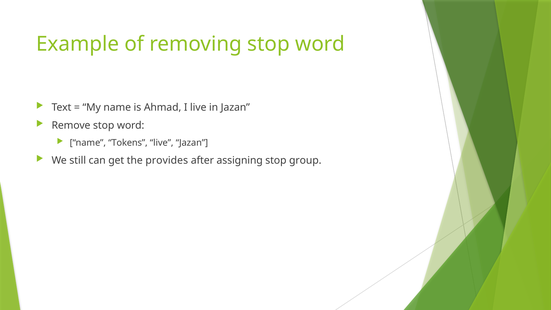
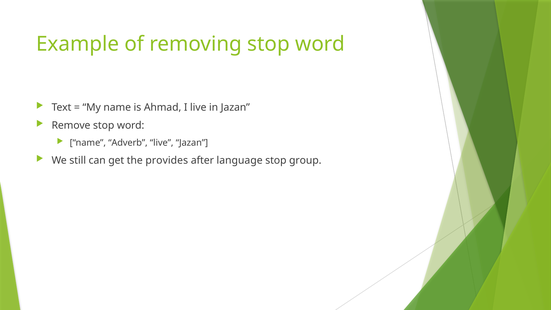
Tokens: Tokens -> Adverb
assigning: assigning -> language
